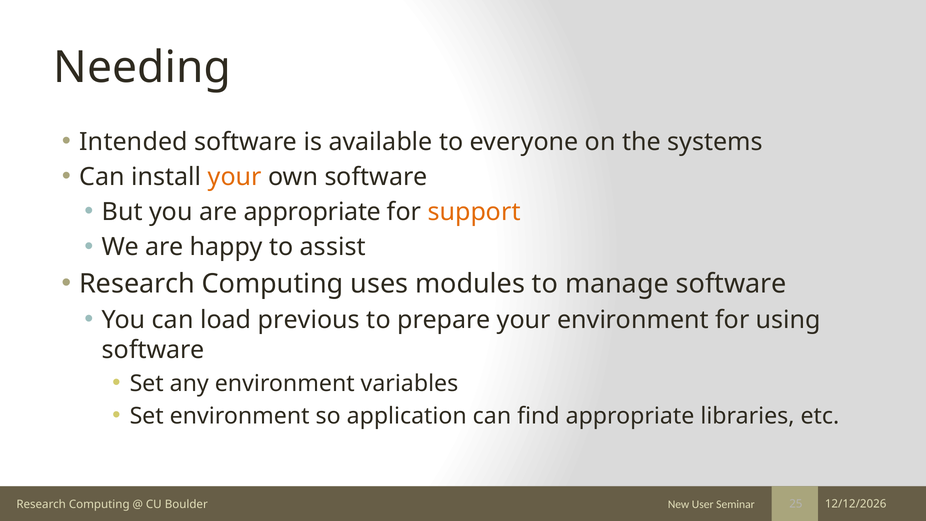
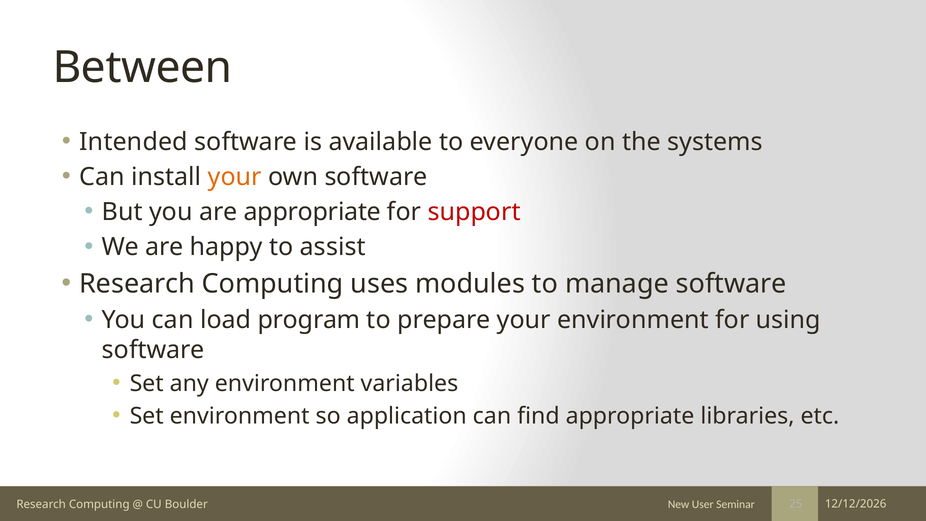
Needing: Needing -> Between
support colour: orange -> red
previous: previous -> program
